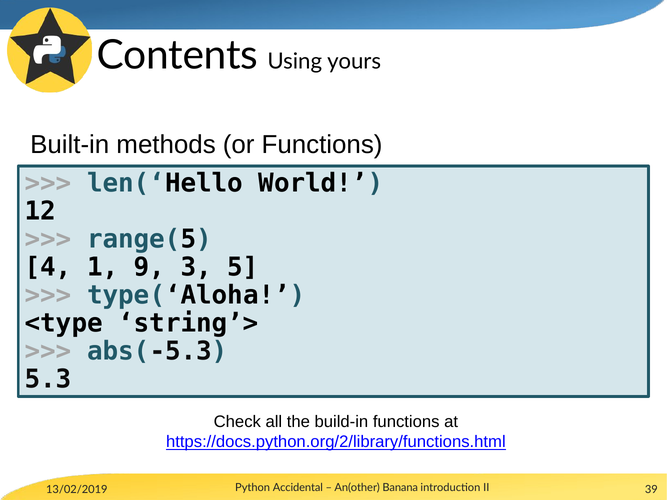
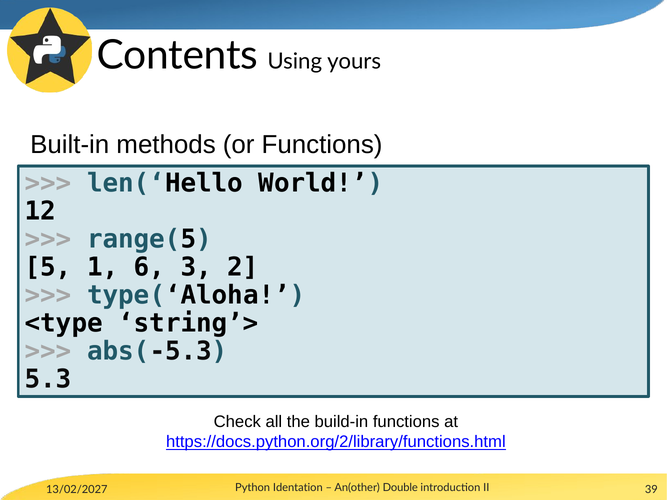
4: 4 -> 5
9: 9 -> 6
5: 5 -> 2
13/02/2019: 13/02/2019 -> 13/02/2027
Accidental: Accidental -> Identation
Banana: Banana -> Double
